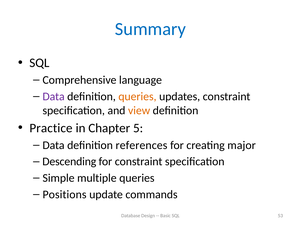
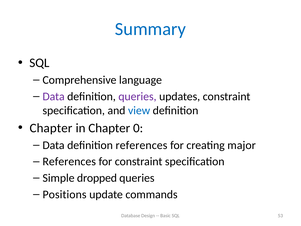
queries at (137, 96) colour: orange -> purple
view colour: orange -> blue
Practice at (51, 128): Practice -> Chapter
5: 5 -> 0
Descending at (69, 161): Descending -> References
multiple: multiple -> dropped
